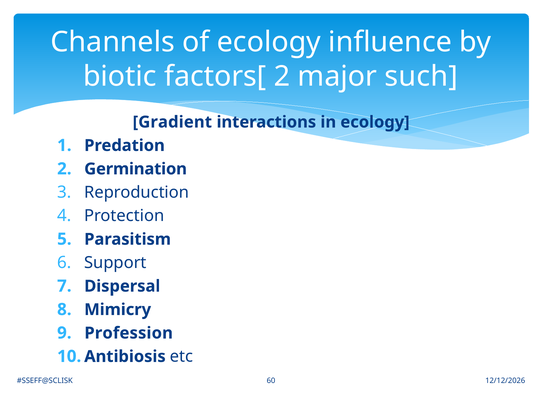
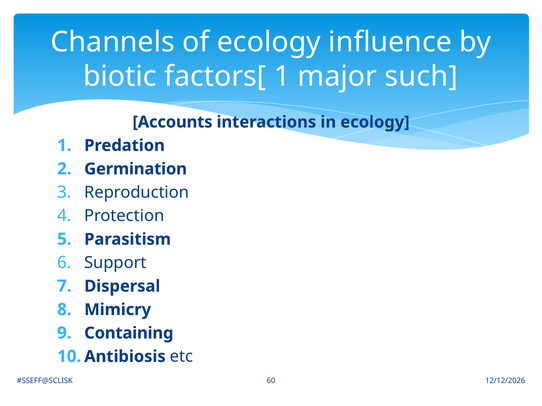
factors[ 2: 2 -> 1
Gradient: Gradient -> Accounts
Profession: Profession -> Containing
